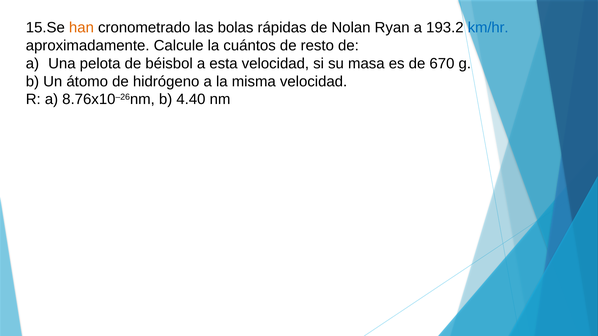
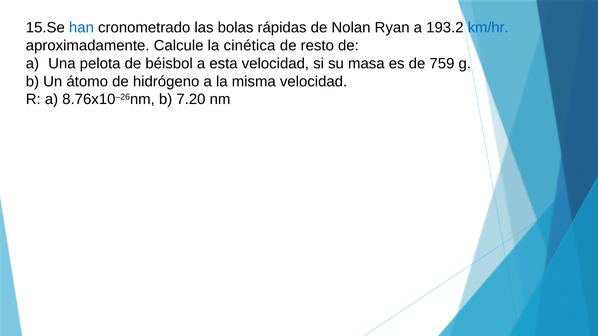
han colour: orange -> blue
cuántos: cuántos -> cinética
670: 670 -> 759
4.40: 4.40 -> 7.20
